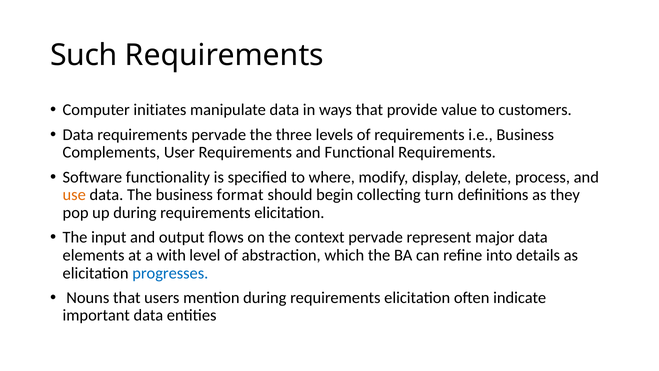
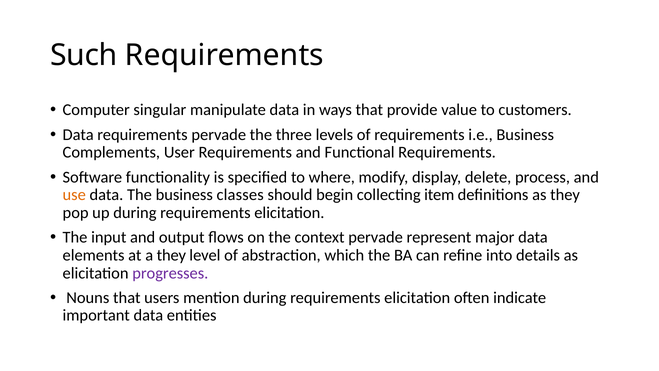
initiates: initiates -> singular
format: format -> classes
turn: turn -> item
a with: with -> they
progresses colour: blue -> purple
